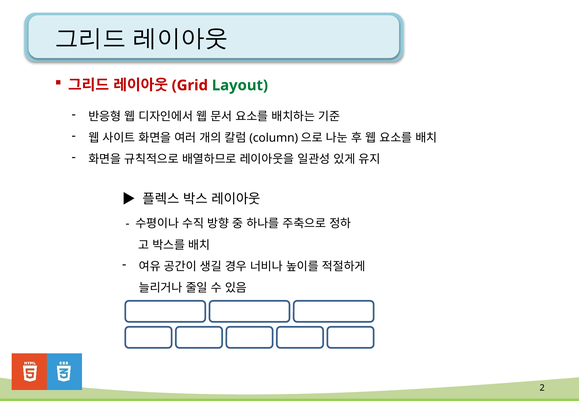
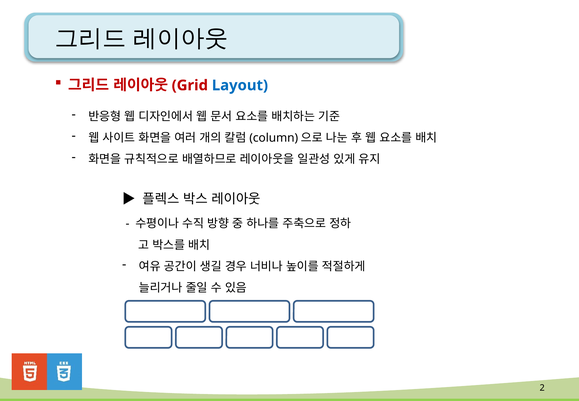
Layout colour: green -> blue
